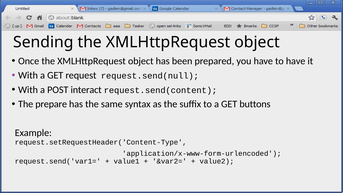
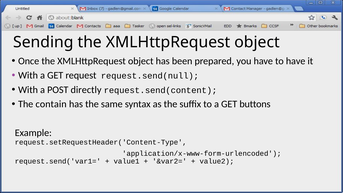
interact: interact -> directly
prepare: prepare -> contain
